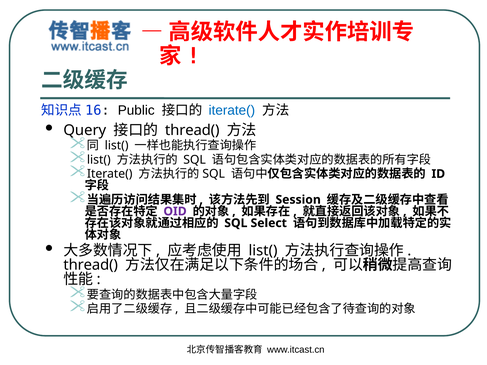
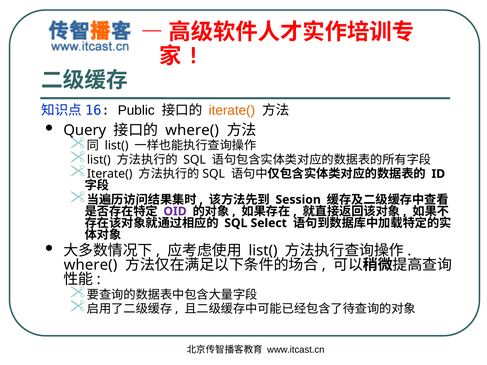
iterate( at (232, 110) colour: blue -> orange
thread( at (192, 130): thread( -> where(
thread( at (91, 265): thread( -> where(
